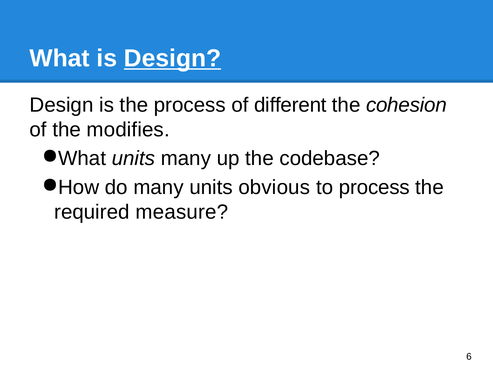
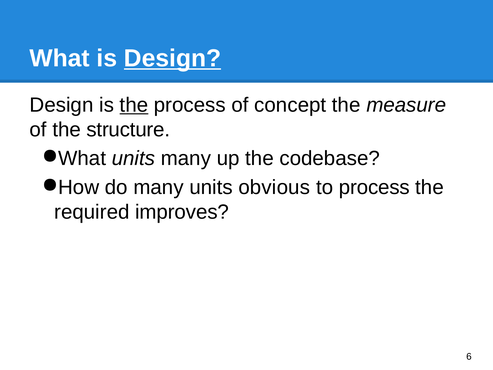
the at (134, 105) underline: none -> present
different: different -> concept
cohesion: cohesion -> measure
modifies: modifies -> structure
measure: measure -> improves
